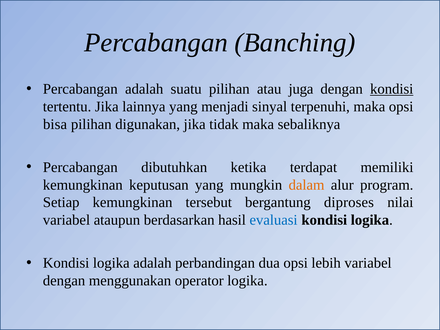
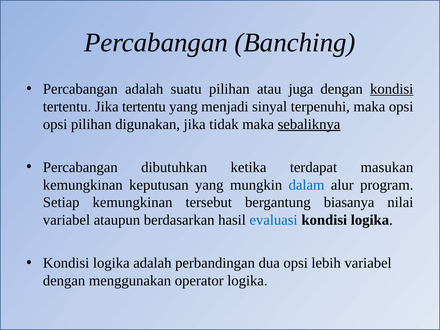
Jika lainnya: lainnya -> tertentu
bisa at (55, 124): bisa -> opsi
sebaliknya underline: none -> present
memiliki: memiliki -> masukan
dalam colour: orange -> blue
diproses: diproses -> biasanya
